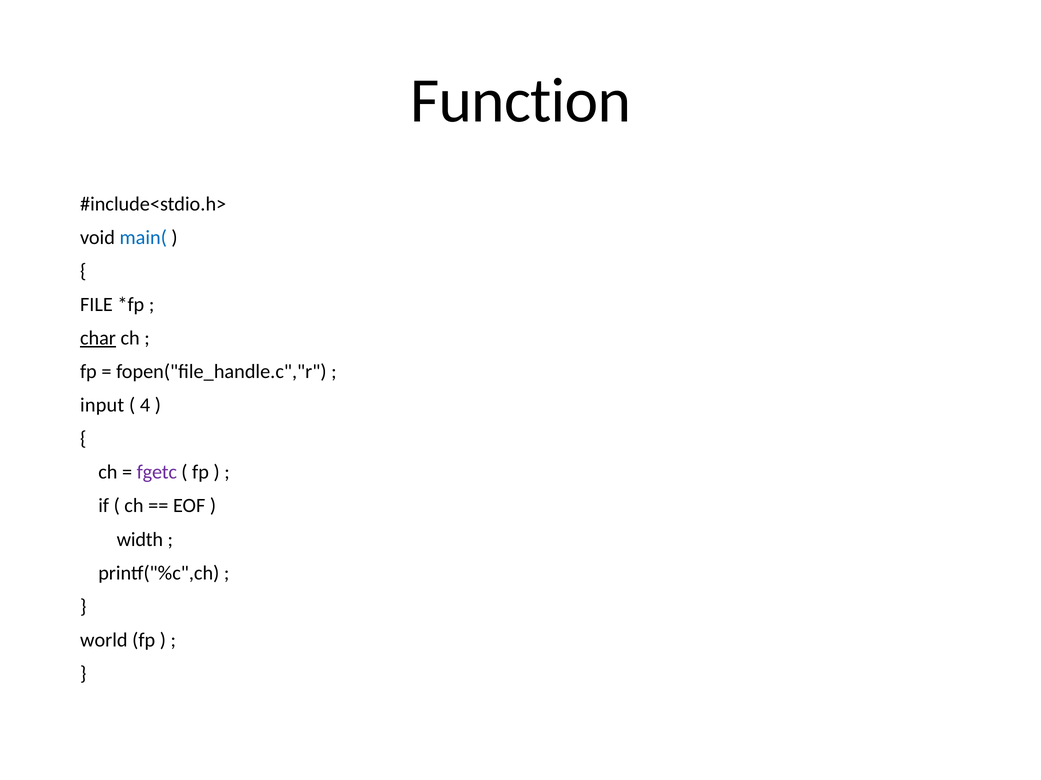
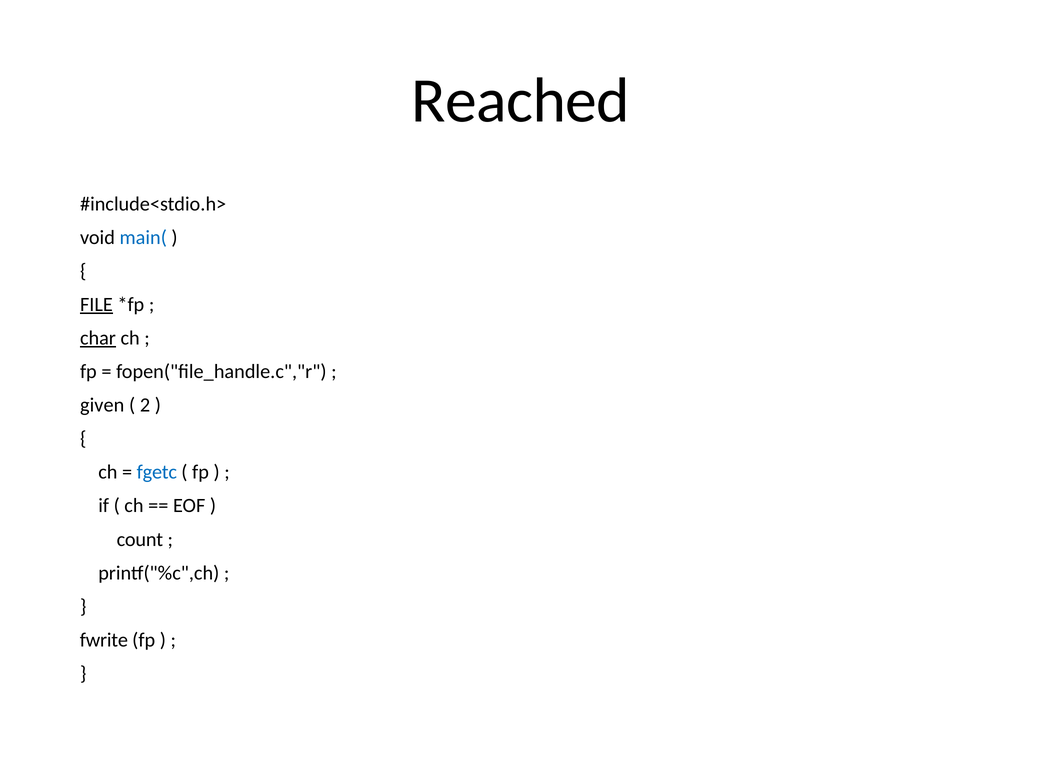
Function: Function -> Reached
FILE underline: none -> present
input: input -> given
4: 4 -> 2
fgetc colour: purple -> blue
width: width -> count
world: world -> fwrite
